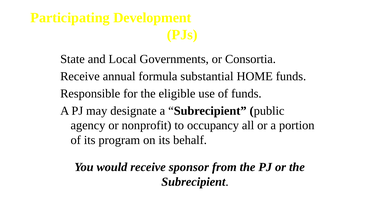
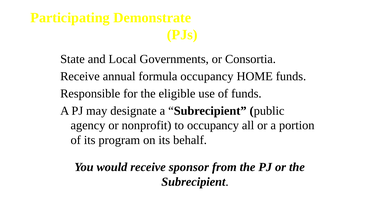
Development: Development -> Demonstrate
formula substantial: substantial -> occupancy
